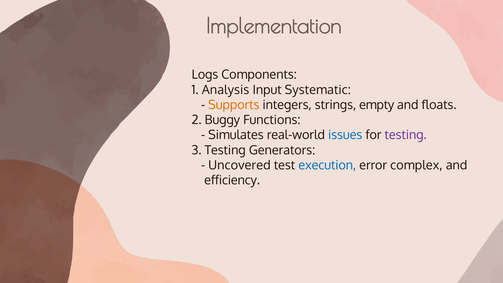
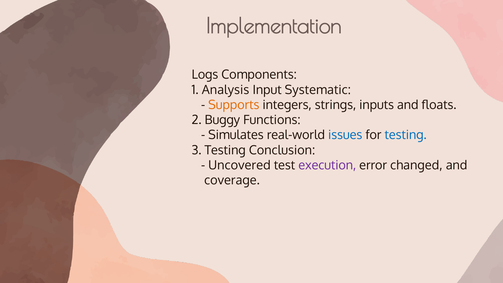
empty: empty -> inputs
testing at (406, 135) colour: purple -> blue
Generators: Generators -> Conclusion
execution colour: blue -> purple
complex: complex -> changed
efficiency: efficiency -> coverage
